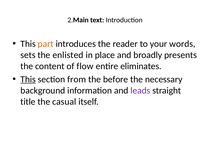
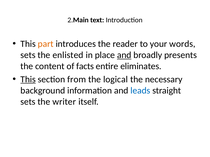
and at (124, 55) underline: none -> present
flow: flow -> facts
before: before -> logical
leads colour: purple -> blue
title at (28, 102): title -> sets
casual: casual -> writer
